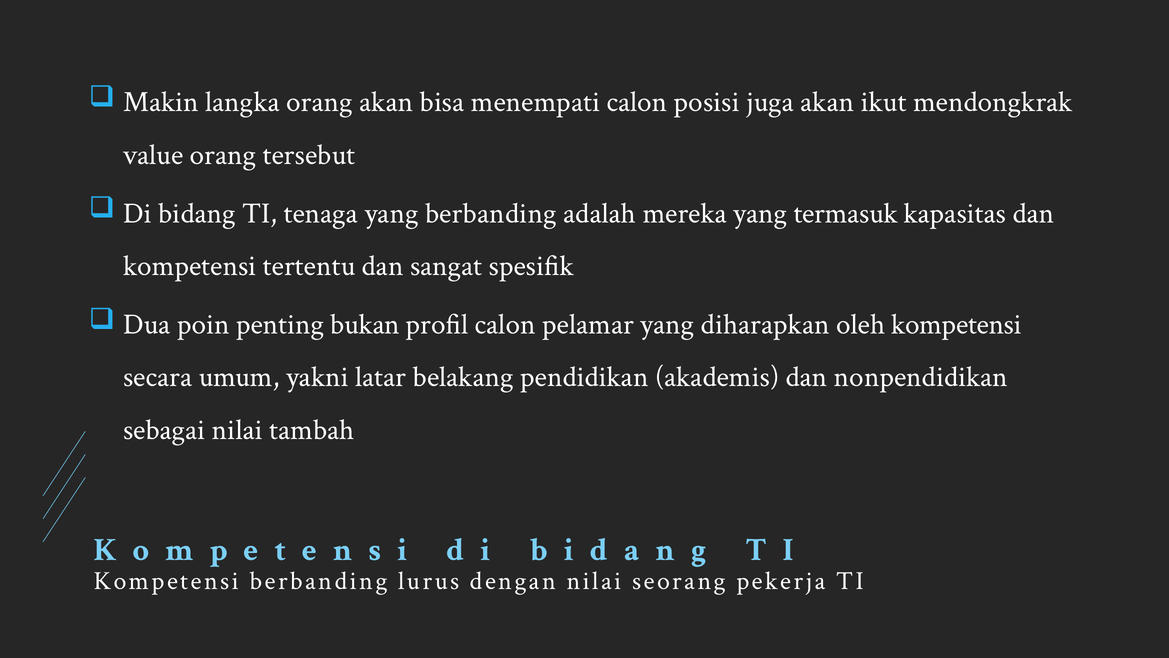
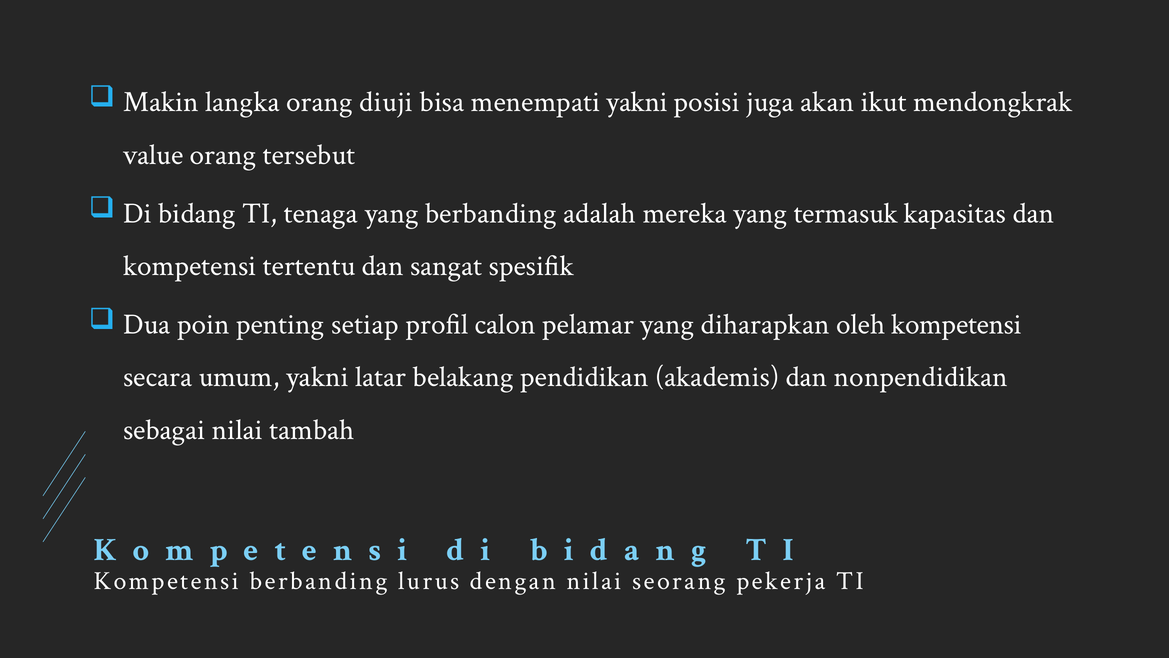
orang akan: akan -> diuji
menempati calon: calon -> yakni
bukan: bukan -> setiap
